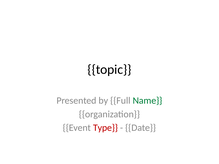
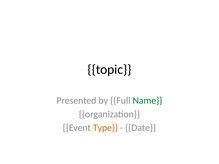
Type colour: red -> orange
